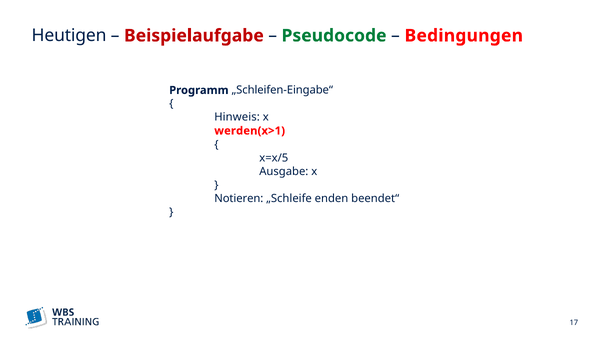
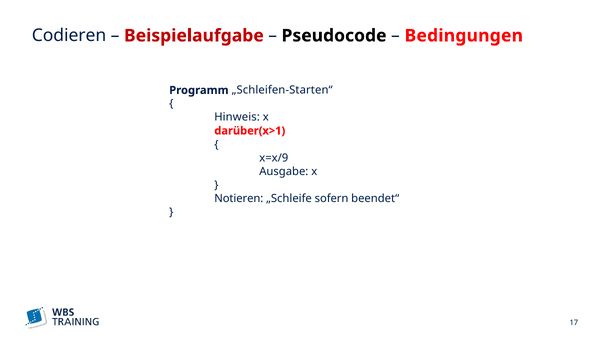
Heutigen: Heutigen -> Codieren
Pseudocode colour: green -> black
„Schleifen-Eingabe“: „Schleifen-Eingabe“ -> „Schleifen-Starten“
werden(x>1: werden(x>1 -> darüber(x>1
x=x/5: x=x/5 -> x=x/9
enden: enden -> sofern
